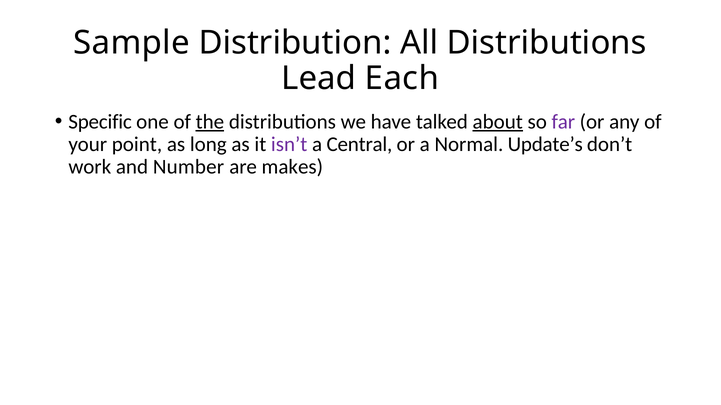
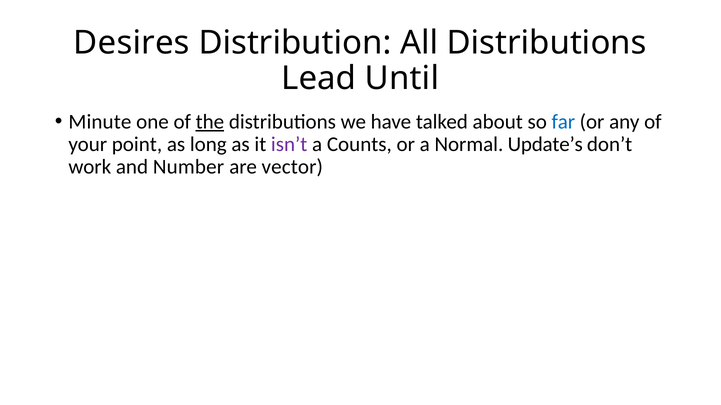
Sample: Sample -> Desires
Each: Each -> Until
Specific: Specific -> Minute
about underline: present -> none
far colour: purple -> blue
Central: Central -> Counts
makes: makes -> vector
